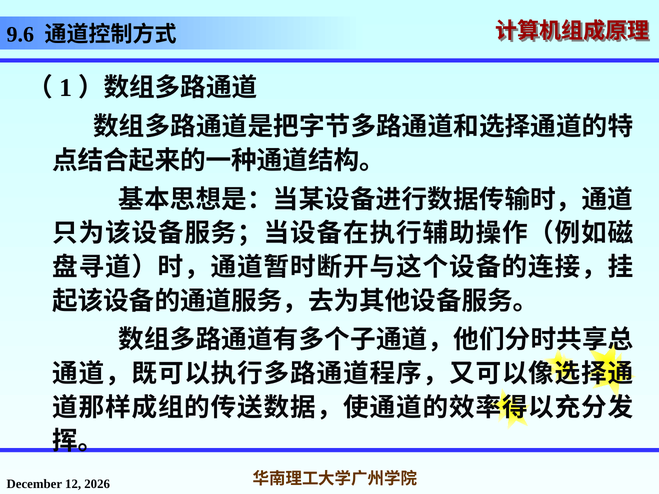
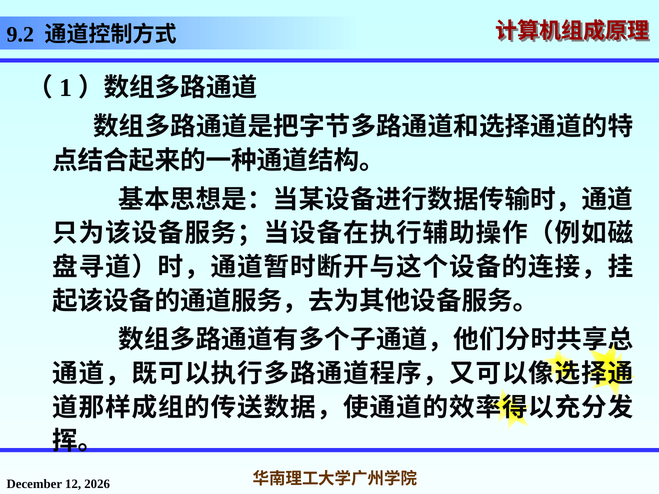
9.6: 9.6 -> 9.2
